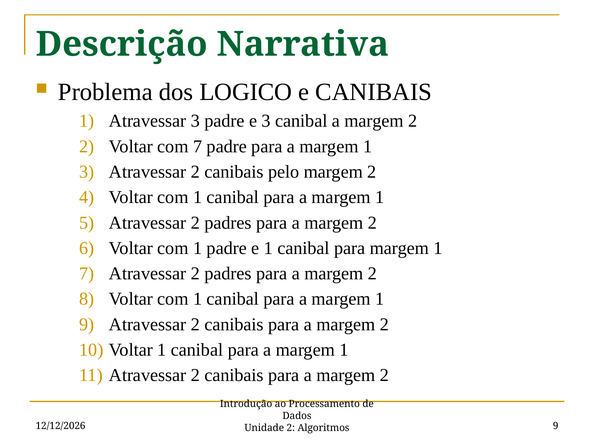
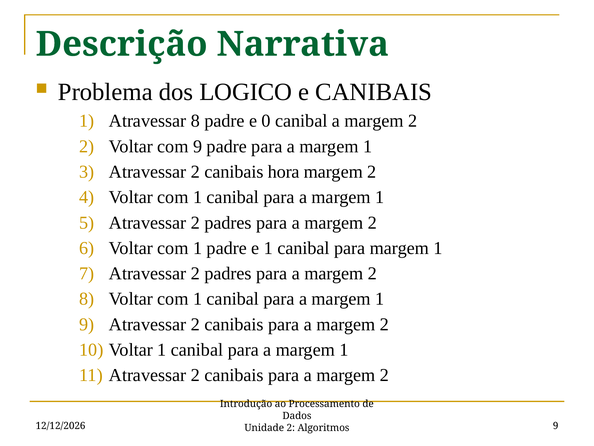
Atravessar 3: 3 -> 8
e 3: 3 -> 0
com 7: 7 -> 9
pelo: pelo -> hora
